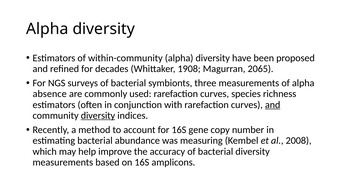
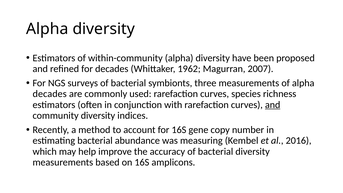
1908: 1908 -> 1962
2065: 2065 -> 2007
absence at (50, 94): absence -> decades
diversity at (98, 115) underline: present -> none
2008: 2008 -> 2016
